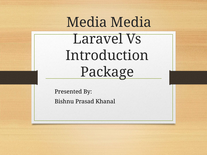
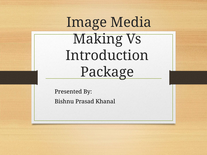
Media at (87, 22): Media -> Image
Laravel: Laravel -> Making
